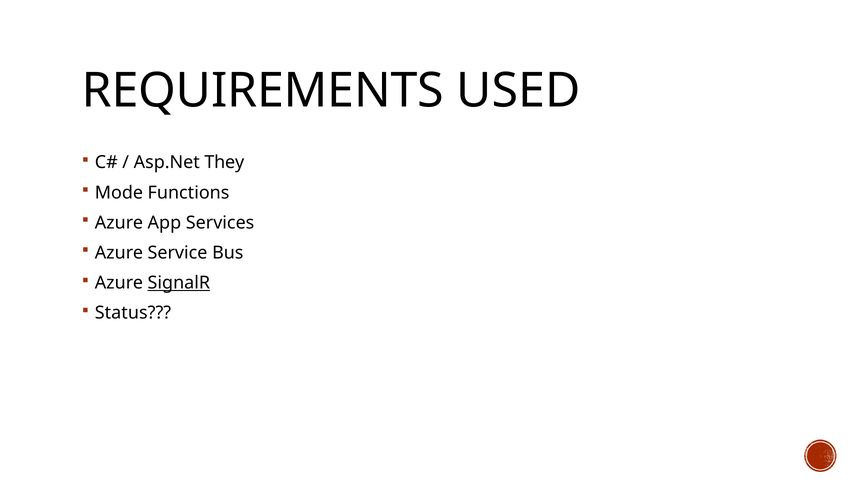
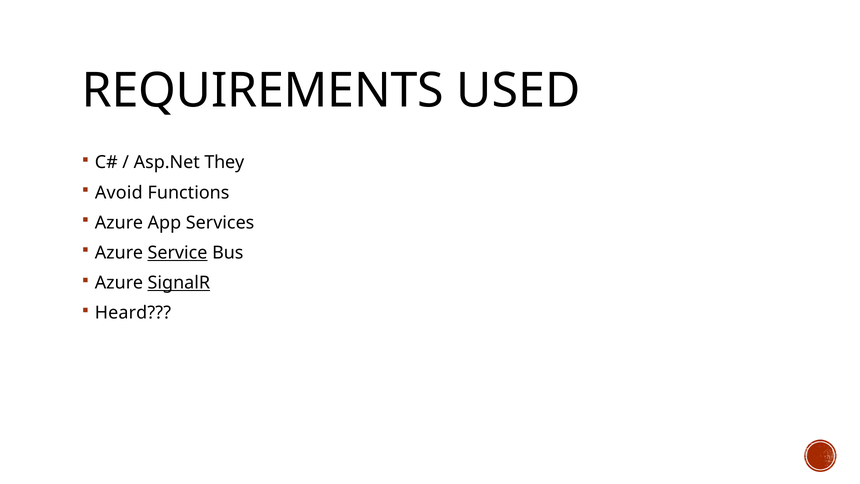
Mode: Mode -> Avoid
Service underline: none -> present
Status: Status -> Heard
